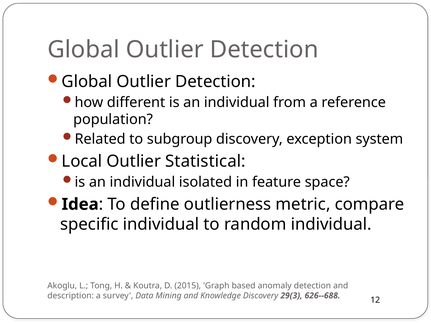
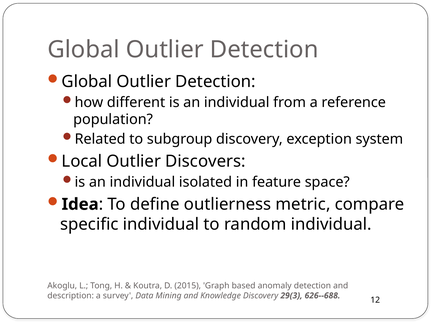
Statistical: Statistical -> Discovers
